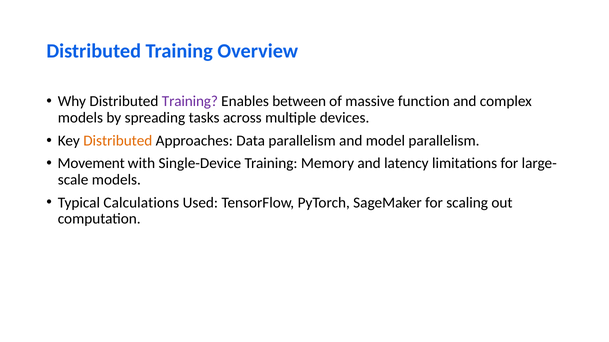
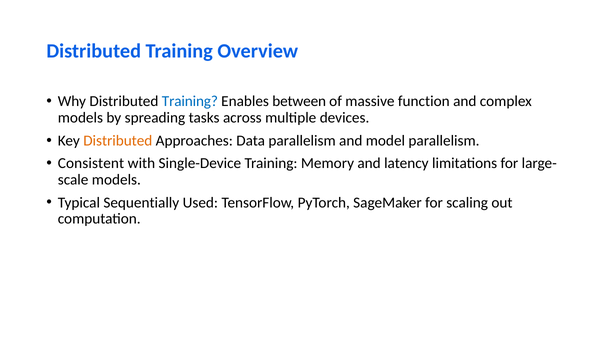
Training at (190, 102) colour: purple -> blue
Movement: Movement -> Consistent
Calculations: Calculations -> Sequentially
